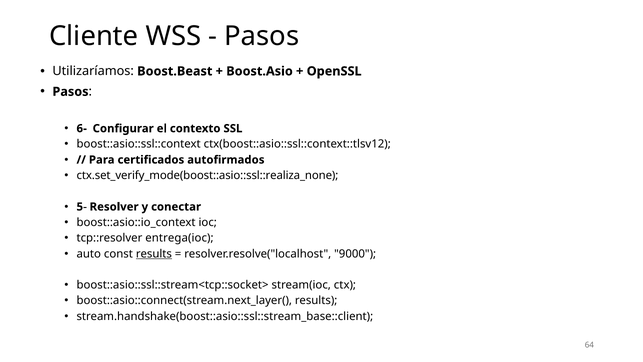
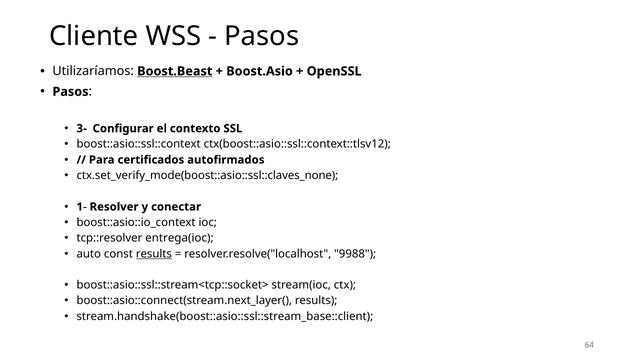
Boost.Beast underline: none -> present
6-: 6- -> 3-
ctx.set_verify_mode(boost::asio::ssl::realiza_none: ctx.set_verify_mode(boost::asio::ssl::realiza_none -> ctx.set_verify_mode(boost::asio::ssl::claves_none
5-: 5- -> 1-
9000: 9000 -> 9988
